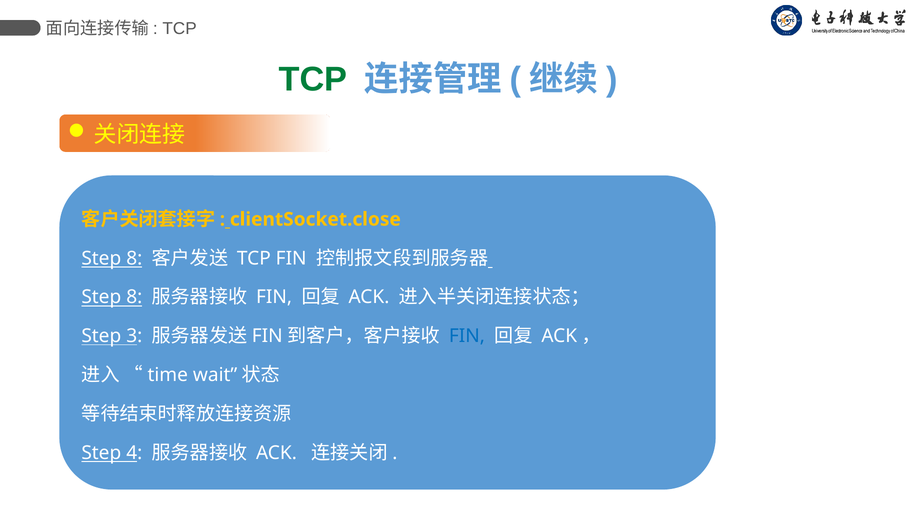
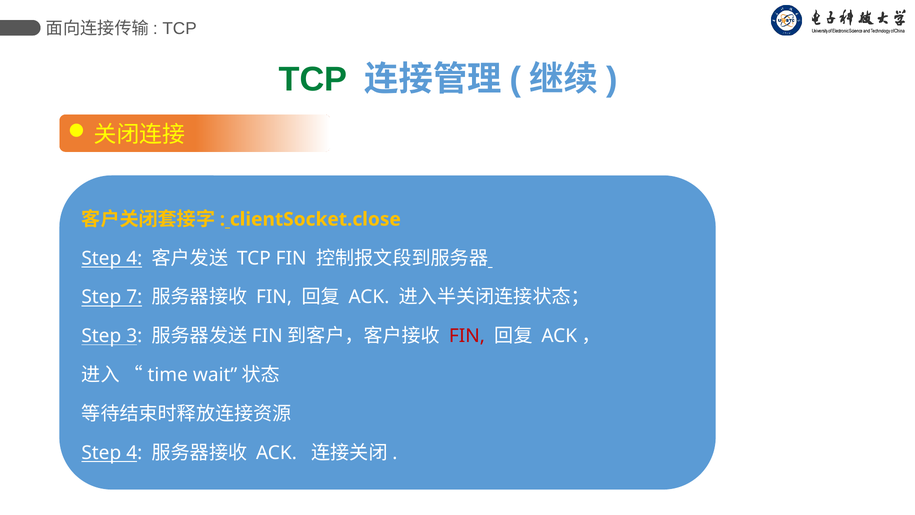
8 at (134, 258): 8 -> 4
8 at (134, 297): 8 -> 7
FIN at (467, 336) colour: blue -> red
